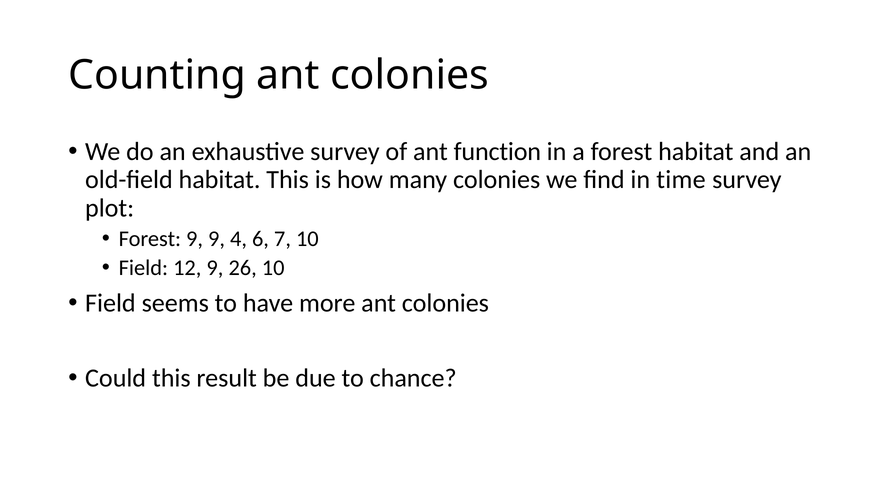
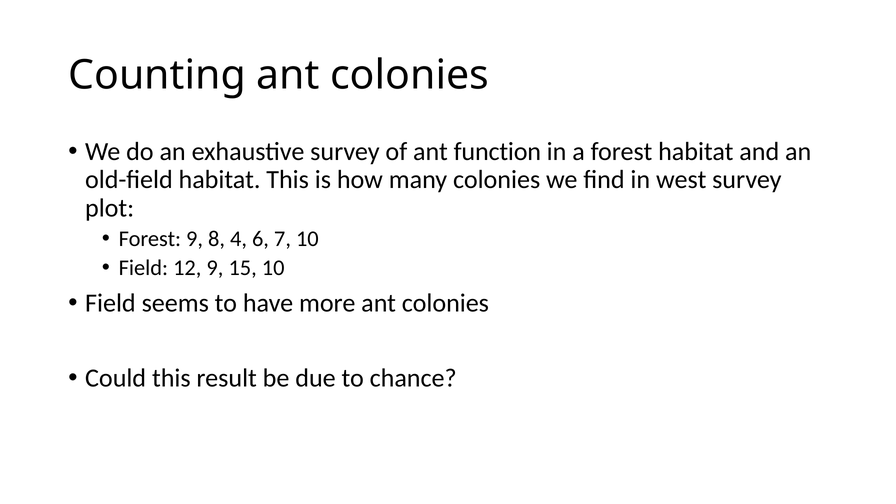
time: time -> west
9 9: 9 -> 8
26: 26 -> 15
